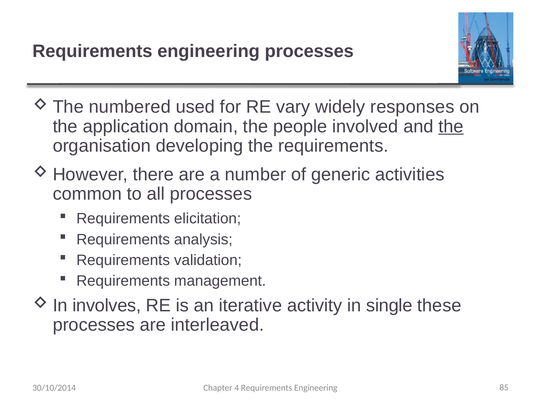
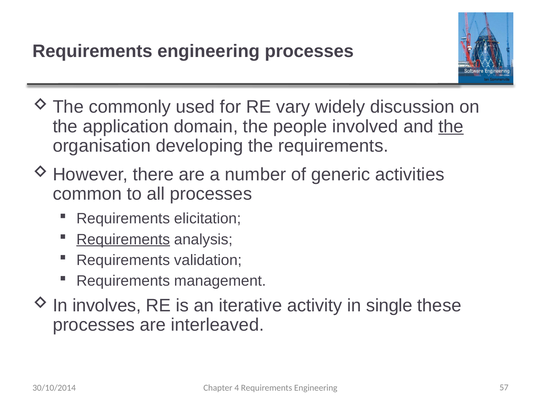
numbered: numbered -> commonly
responses: responses -> discussion
Requirements at (123, 239) underline: none -> present
85: 85 -> 57
